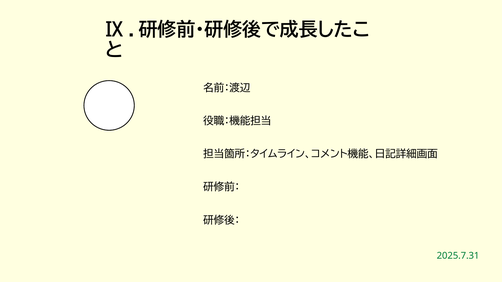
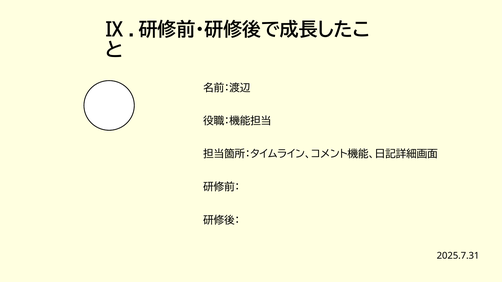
2025.7.31 colour: green -> black
